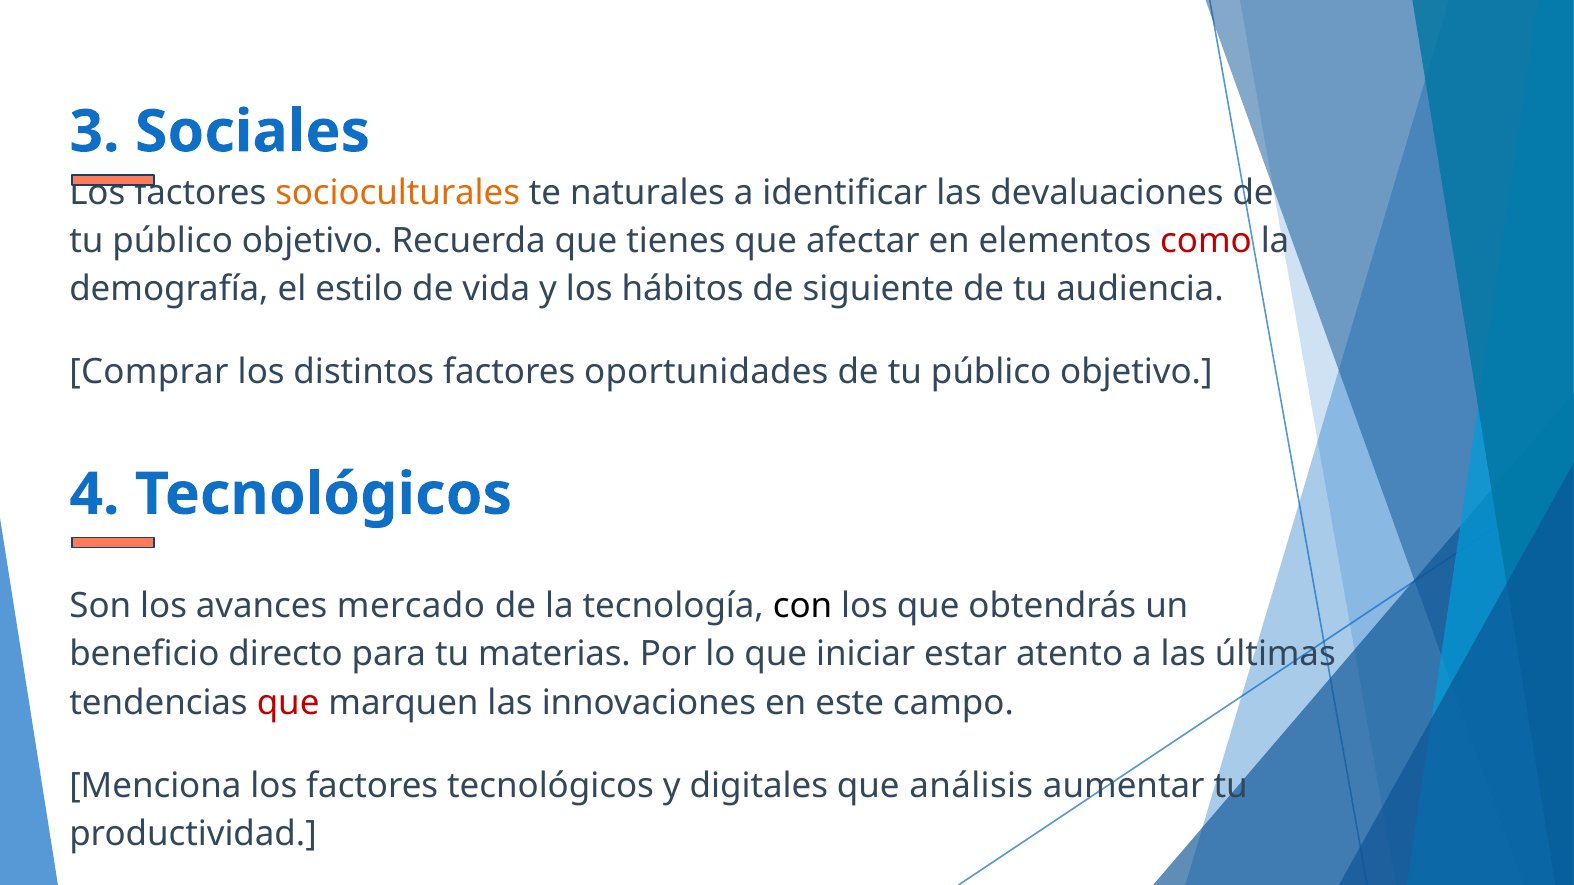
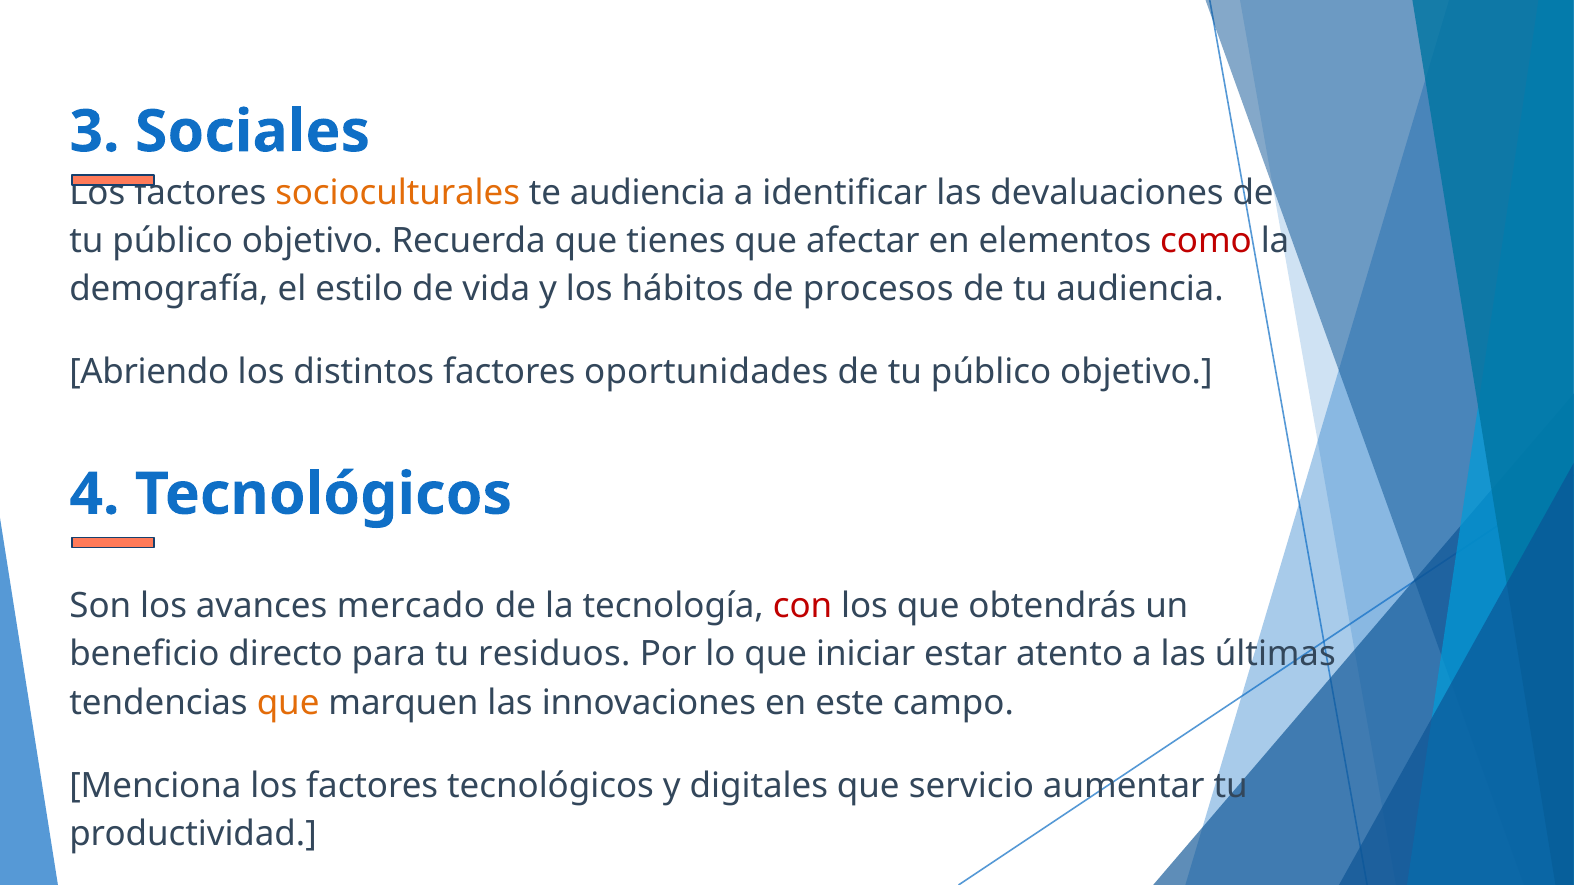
te naturales: naturales -> audiencia
siguiente: siguiente -> procesos
Comprar: Comprar -> Abriendo
con colour: black -> red
materias: materias -> residuos
que at (288, 703) colour: red -> orange
análisis: análisis -> servicio
